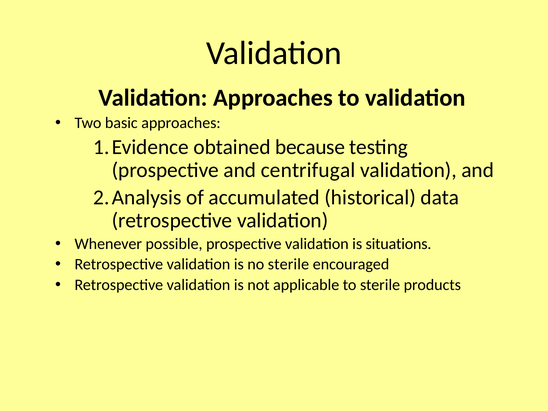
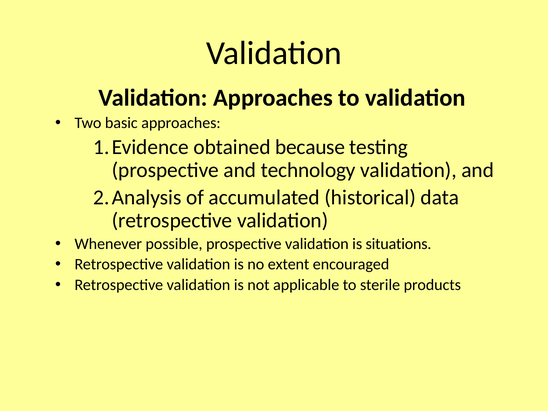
centrifugal: centrifugal -> technology
no sterile: sterile -> extent
